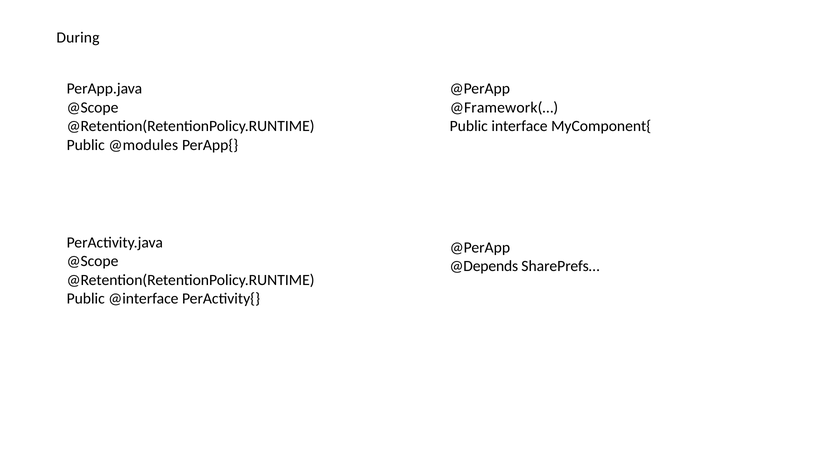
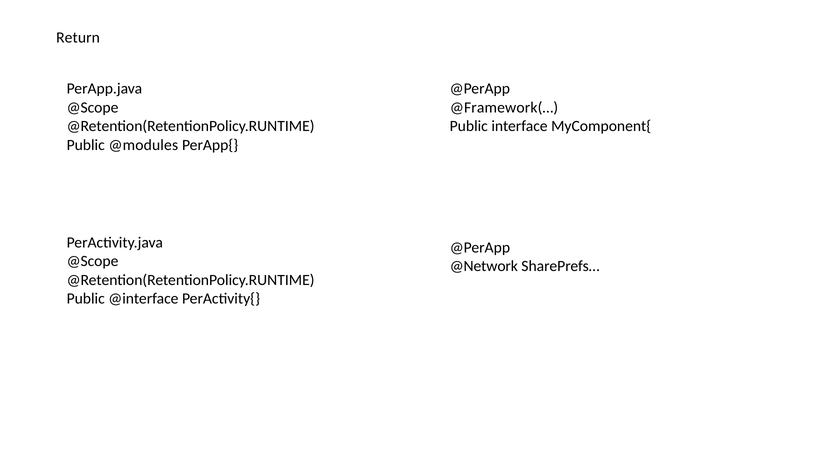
During: During -> Return
@Depends: @Depends -> @Network
